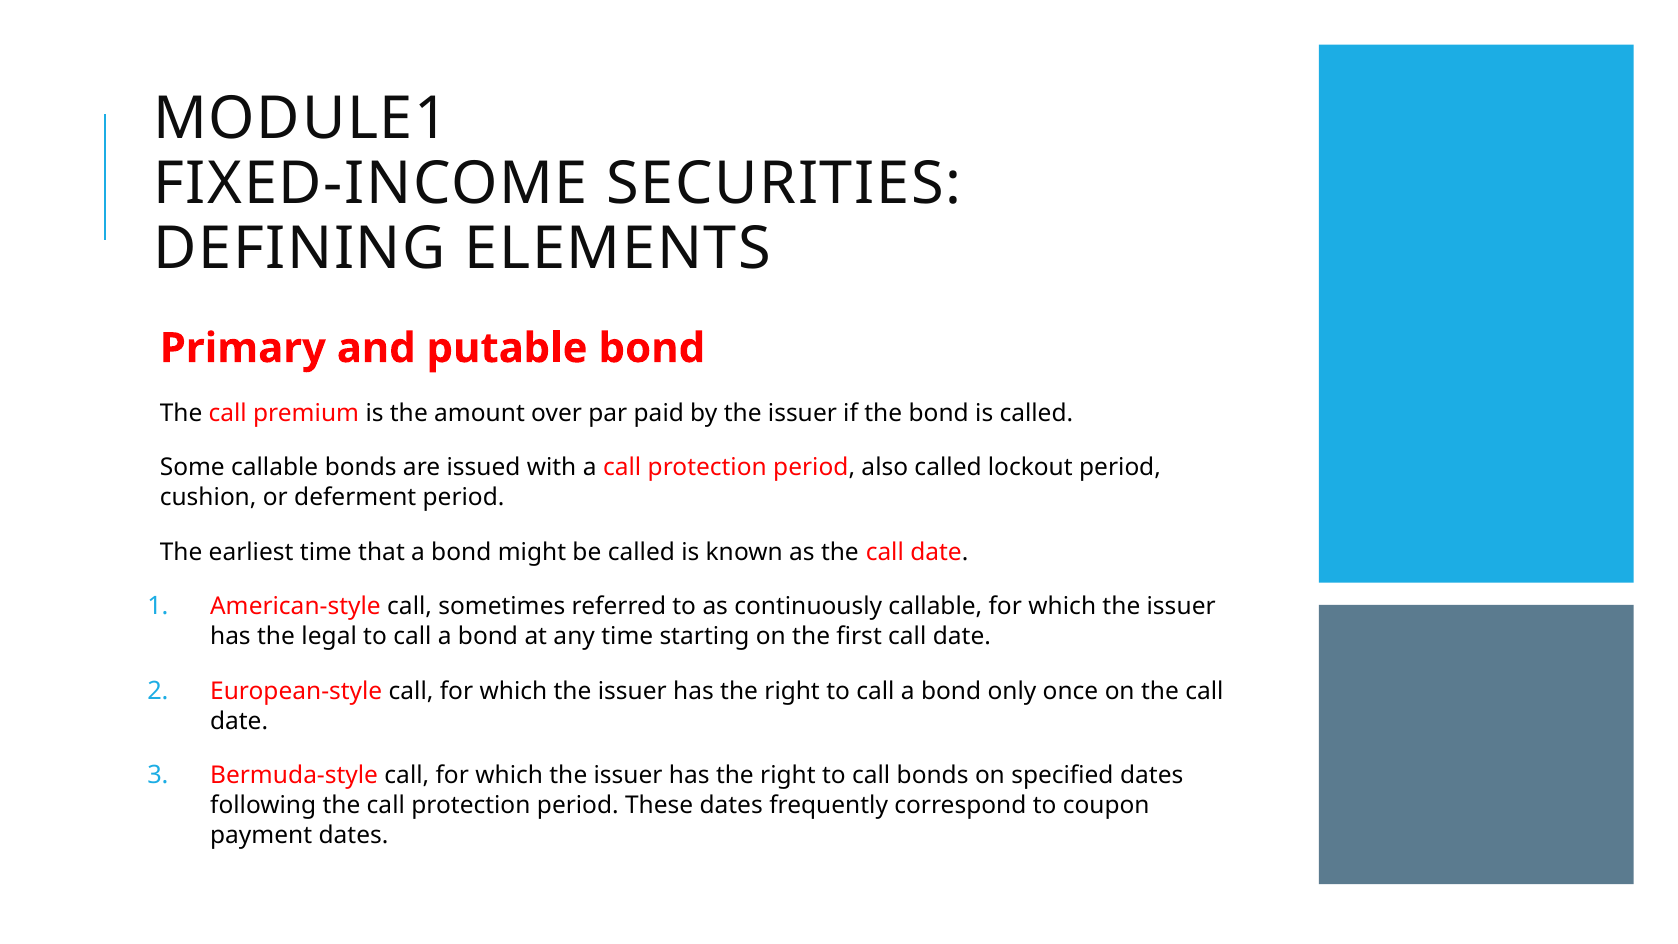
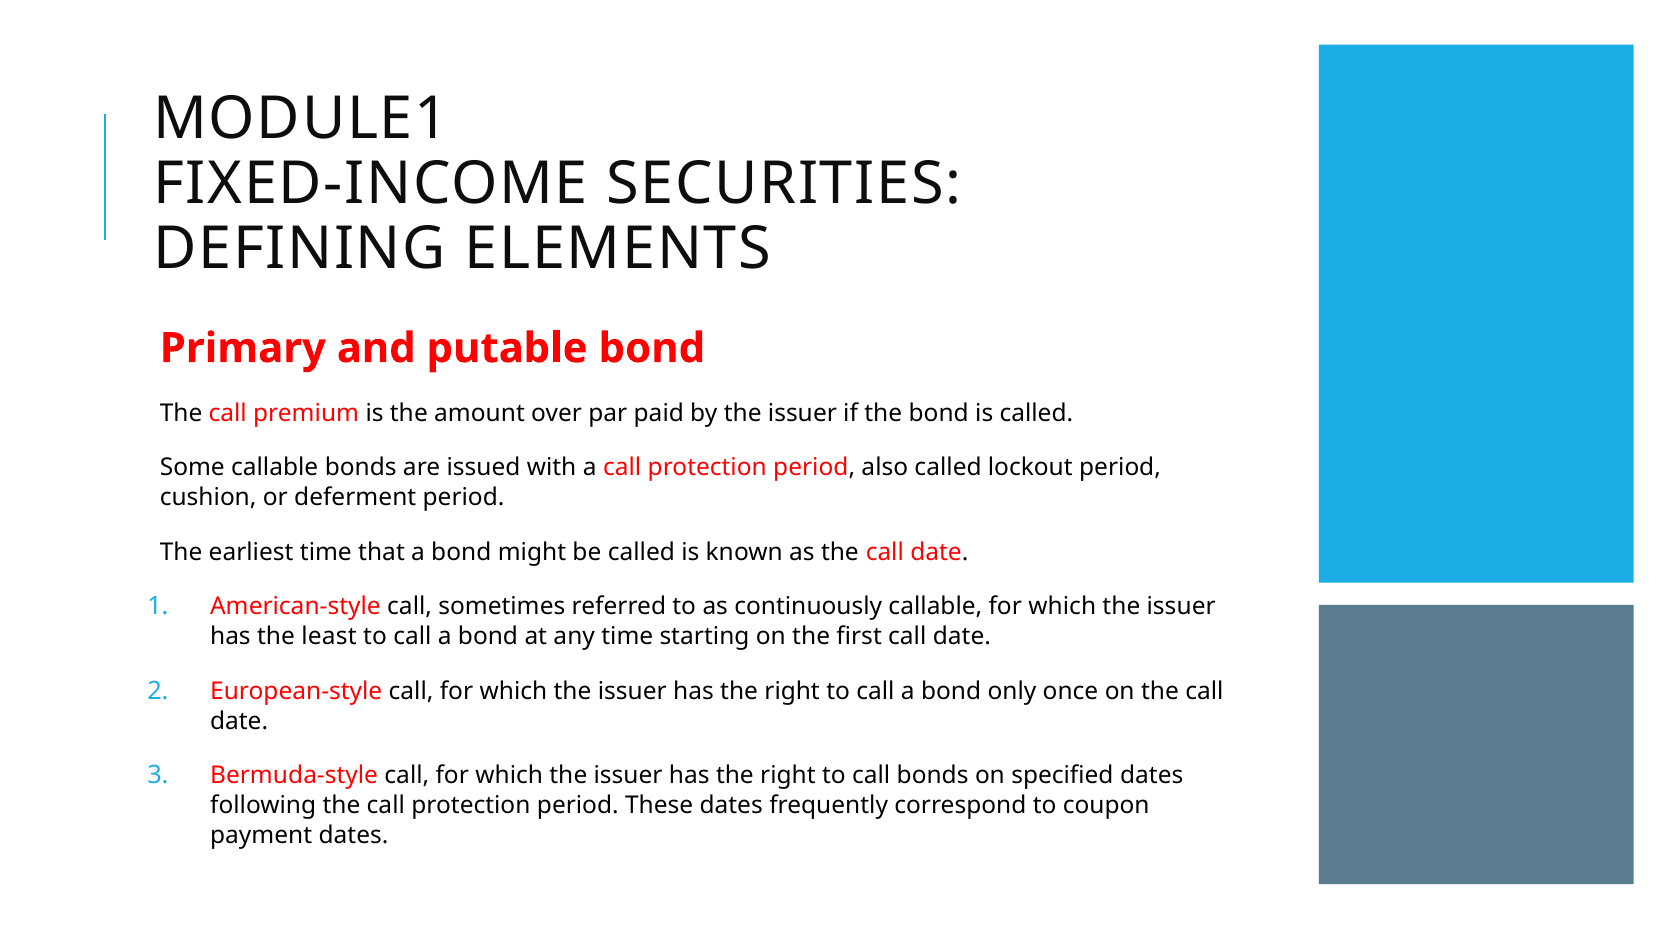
legal: legal -> least
